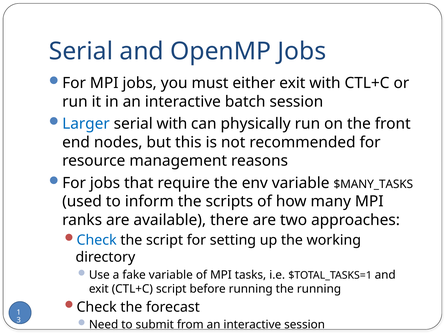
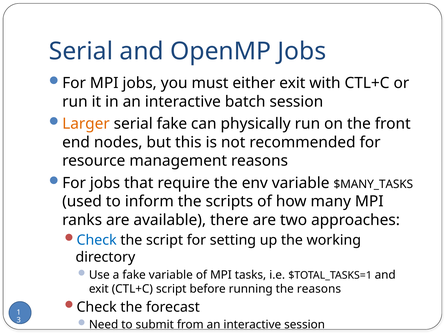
Larger colour: blue -> orange
serial with: with -> fake
the running: running -> reasons
